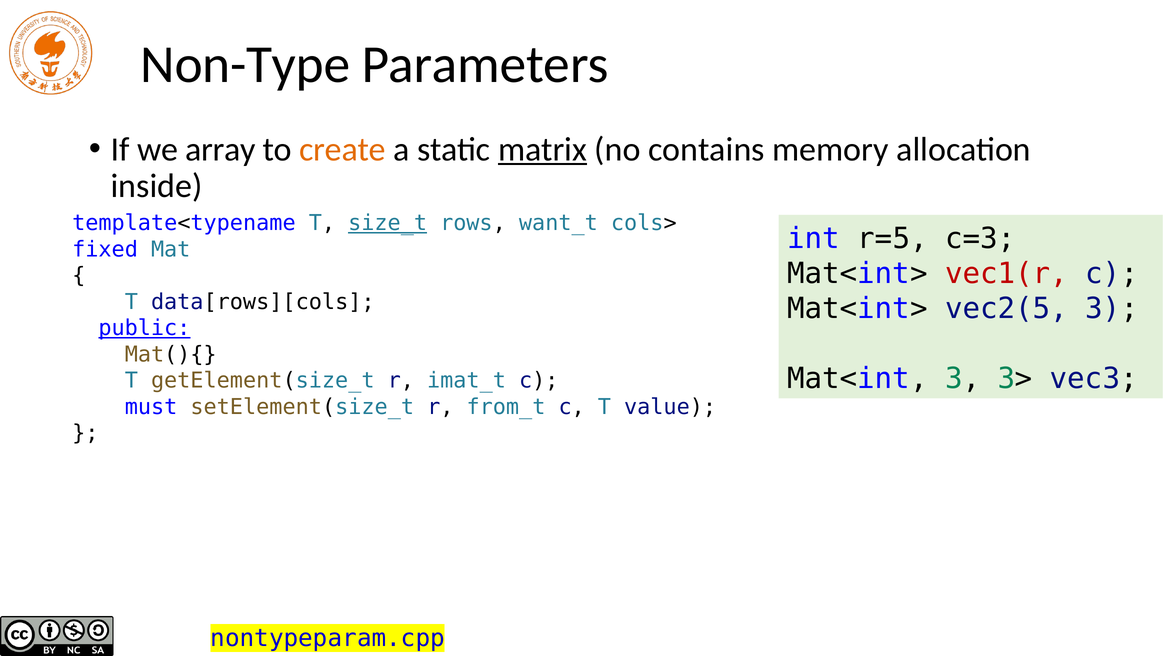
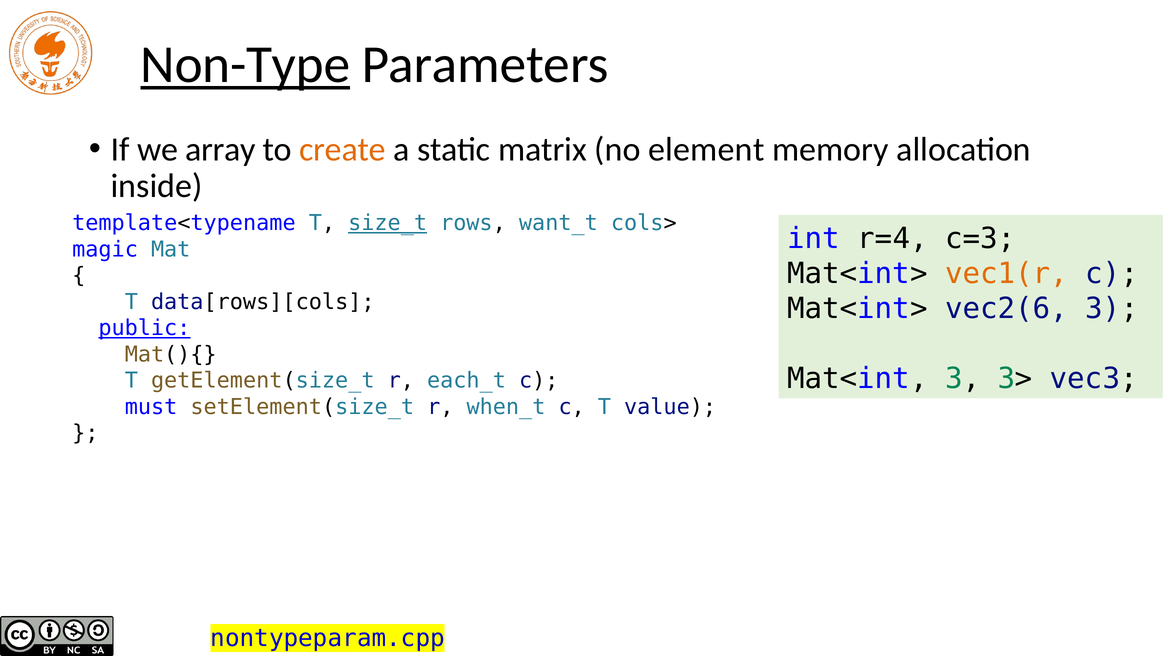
Non-Type underline: none -> present
matrix underline: present -> none
contains: contains -> element
r=5: r=5 -> r=4
fixed: fixed -> magic
vec1(r colour: red -> orange
vec2(5: vec2(5 -> vec2(6
imat_t: imat_t -> each_t
from_t: from_t -> when_t
